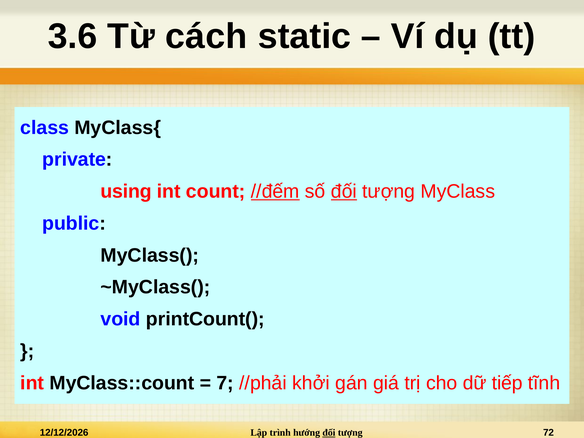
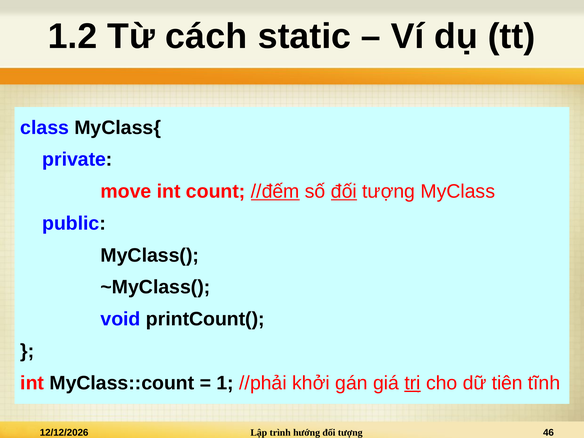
3.6: 3.6 -> 1.2
using: using -> move
7: 7 -> 1
trị underline: none -> present
tiếp: tiếp -> tiên
đối at (329, 433) underline: present -> none
72: 72 -> 46
